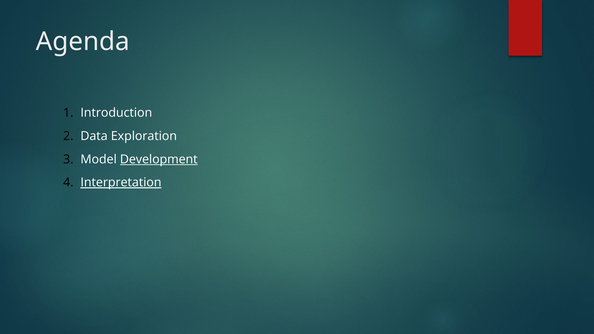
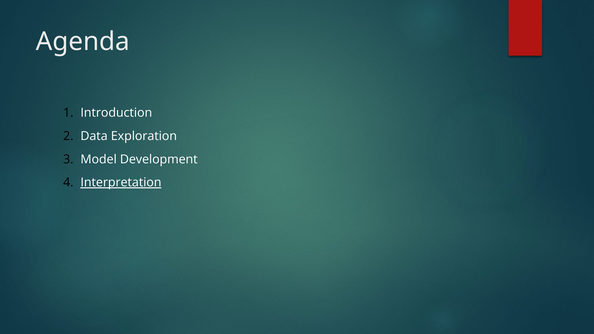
Development underline: present -> none
